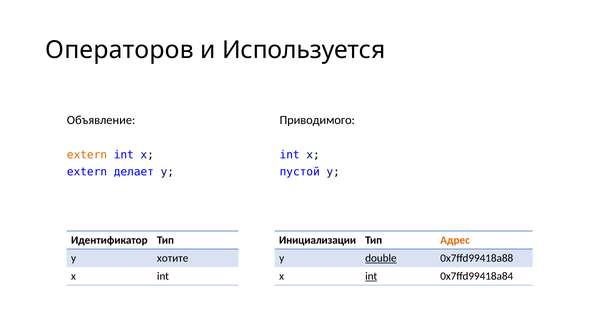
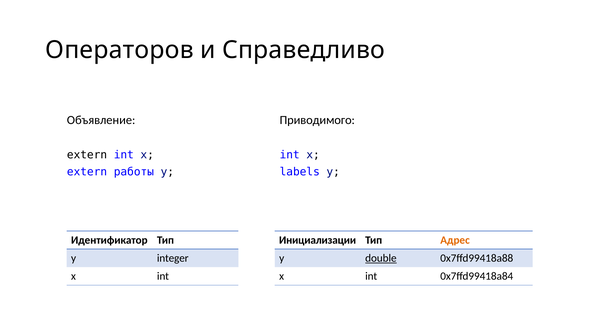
Используется: Используется -> Справедливо
extern at (87, 155) colour: orange -> black
делает: делает -> работы
пустой: пустой -> labels
хотите: хотите -> integer
int at (371, 276) underline: present -> none
